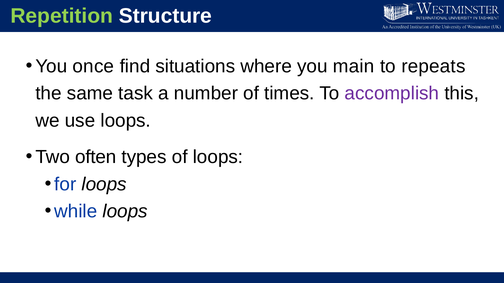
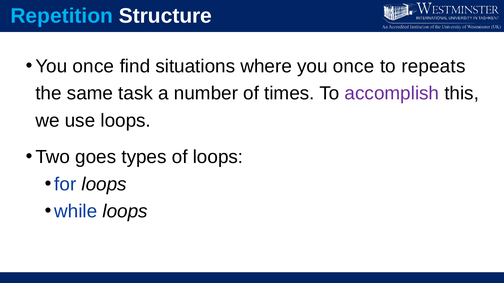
Repetition colour: light green -> light blue
where you main: main -> once
often: often -> goes
